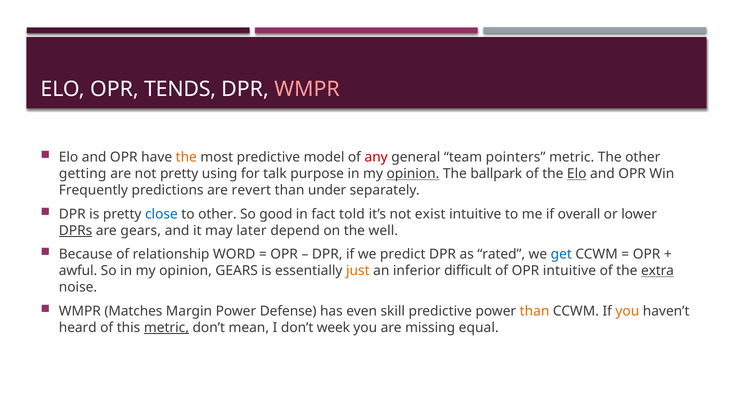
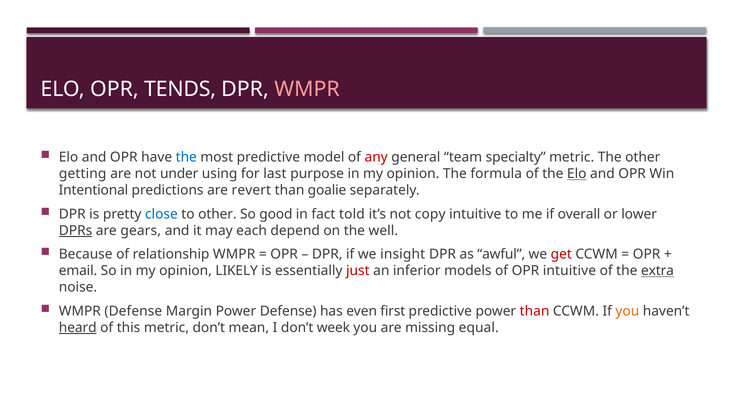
the at (186, 157) colour: orange -> blue
pointers: pointers -> specialty
not pretty: pretty -> under
talk: talk -> last
opinion at (413, 174) underline: present -> none
ballpark: ballpark -> formula
Frequently: Frequently -> Intentional
under: under -> goalie
exist: exist -> copy
later: later -> each
relationship WORD: WORD -> WMPR
predict: predict -> insight
rated: rated -> awful
get colour: blue -> red
awful: awful -> email
opinion GEARS: GEARS -> LIKELY
just colour: orange -> red
difficult: difficult -> models
WMPR Matches: Matches -> Defense
skill: skill -> first
than at (535, 311) colour: orange -> red
heard underline: none -> present
metric at (166, 328) underline: present -> none
